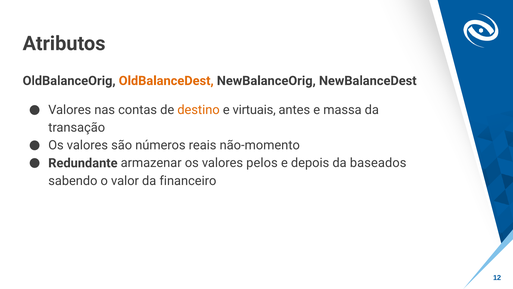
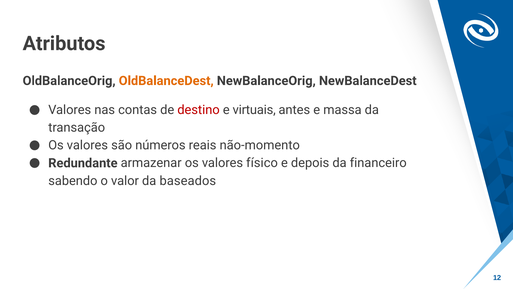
destino colour: orange -> red
pelos: pelos -> físico
baseados: baseados -> financeiro
financeiro: financeiro -> baseados
